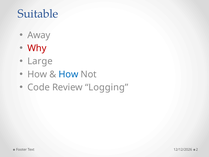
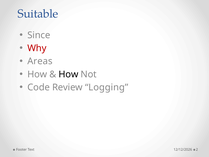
Away: Away -> Since
Large: Large -> Areas
How at (68, 74) colour: blue -> black
